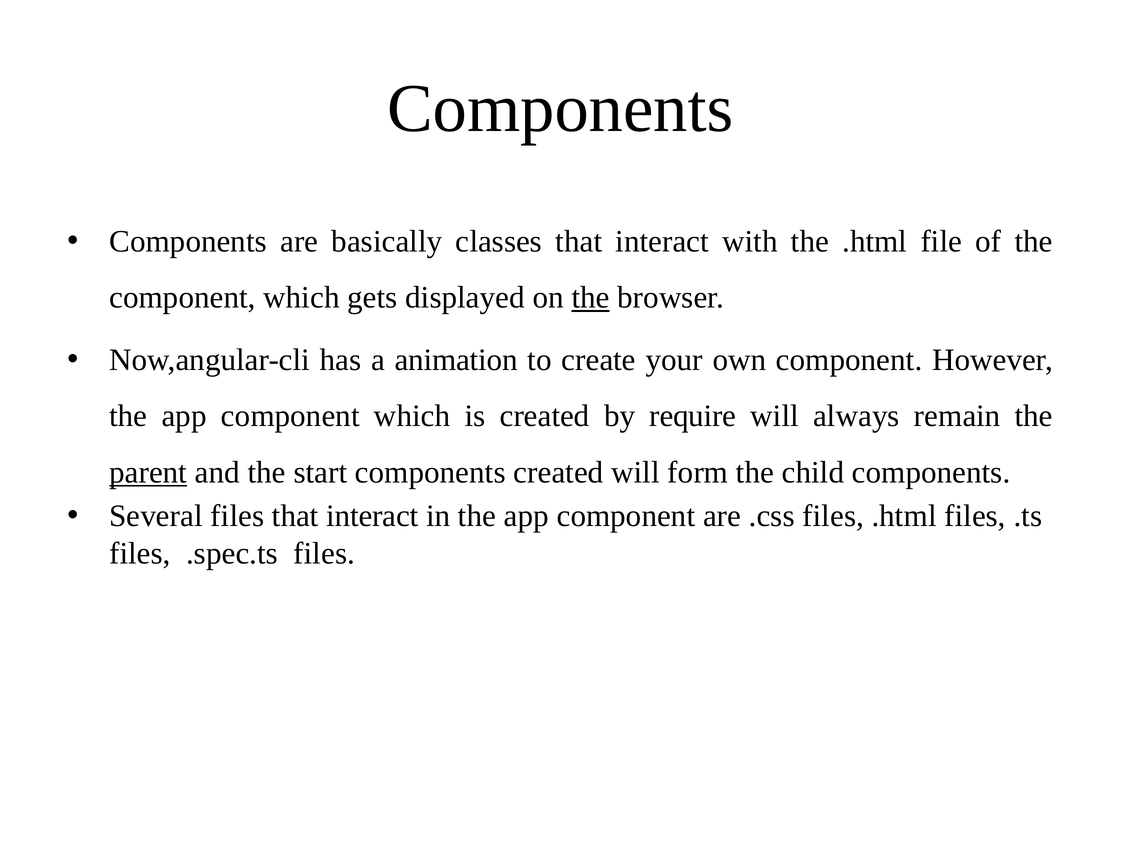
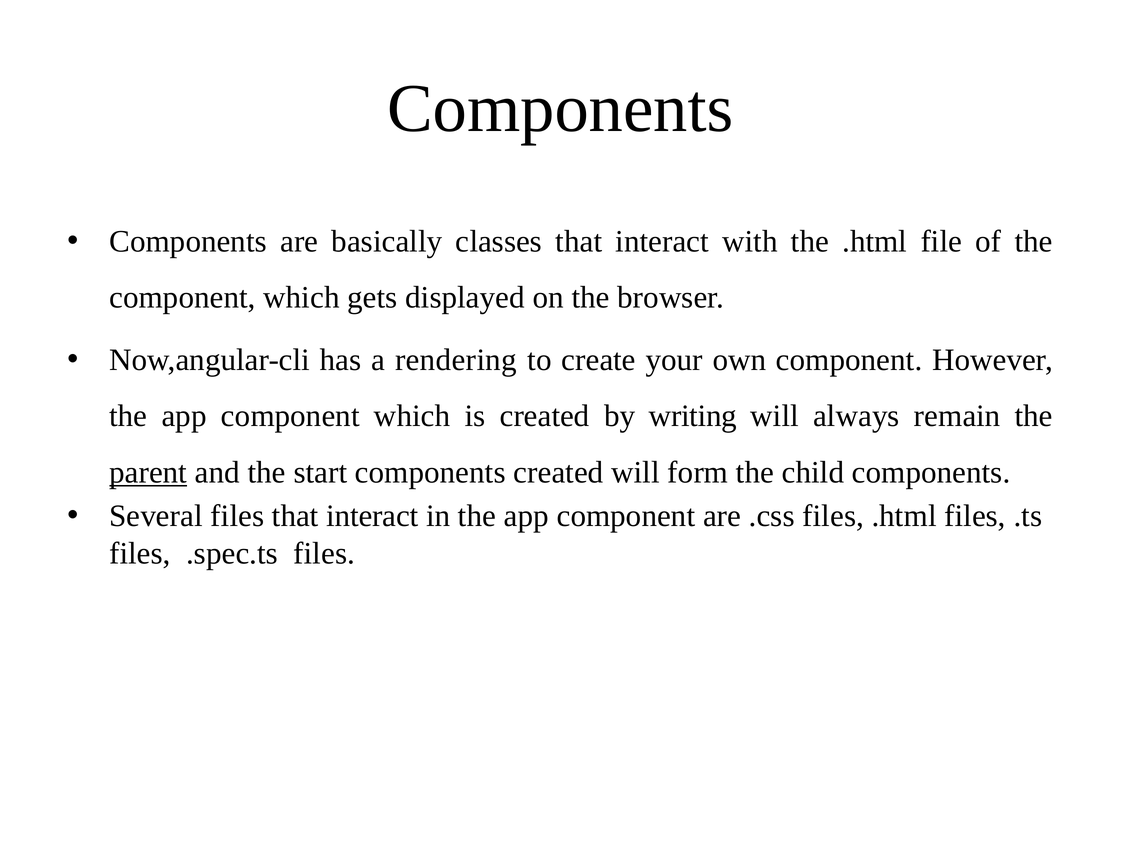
the at (591, 298) underline: present -> none
animation: animation -> rendering
require: require -> writing
